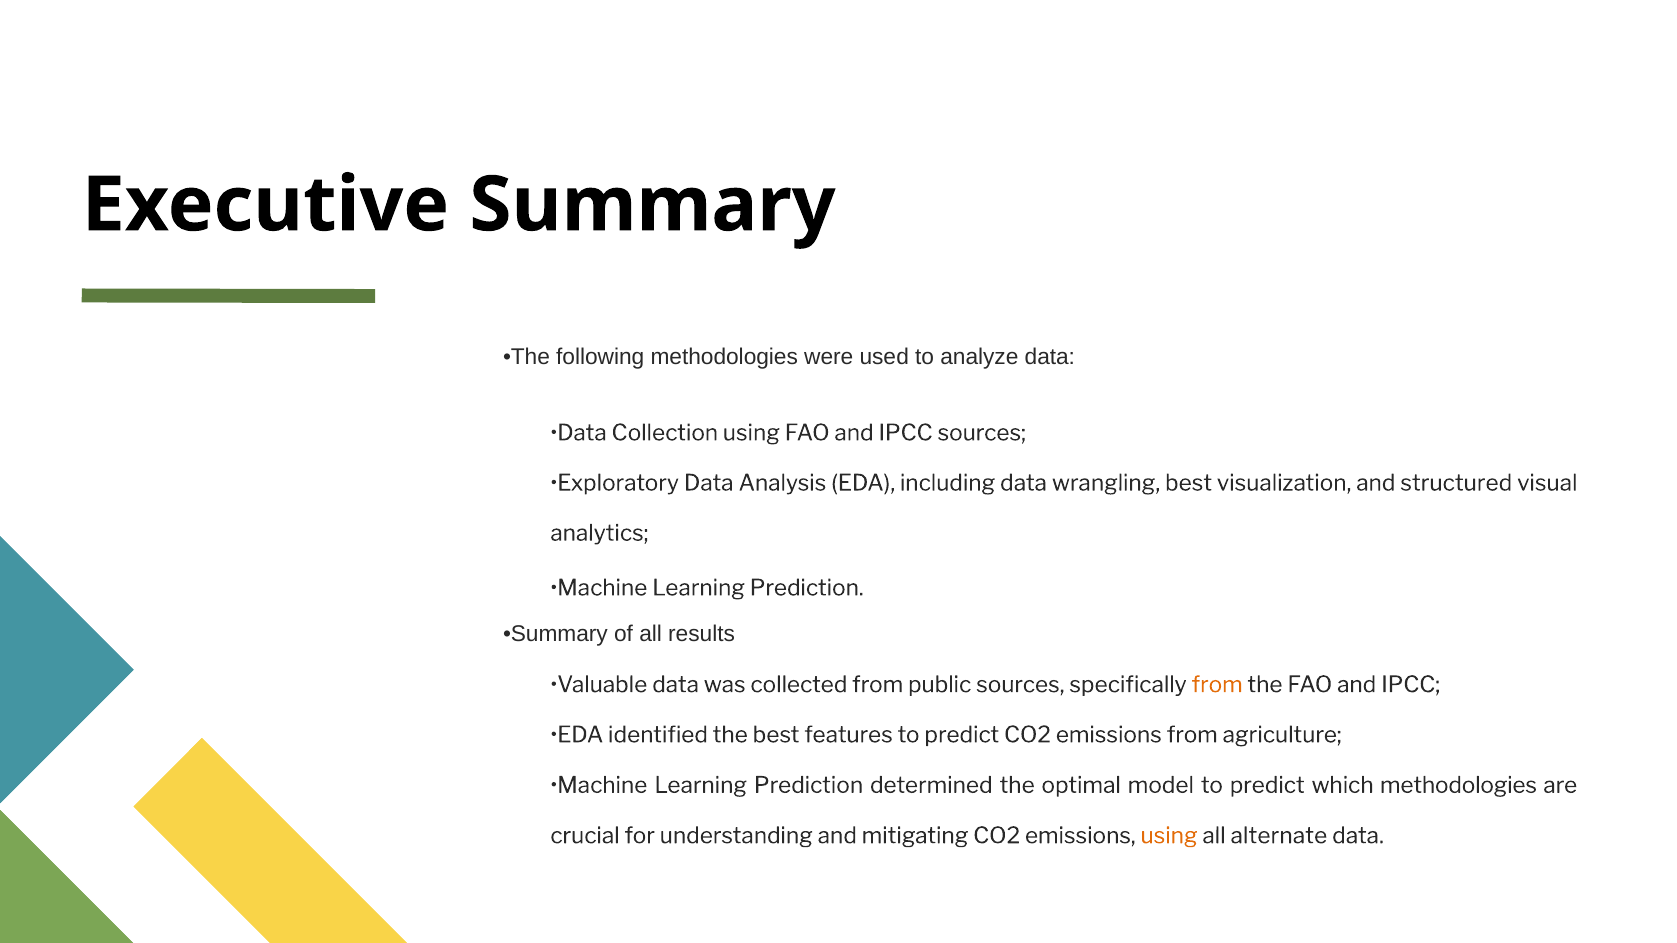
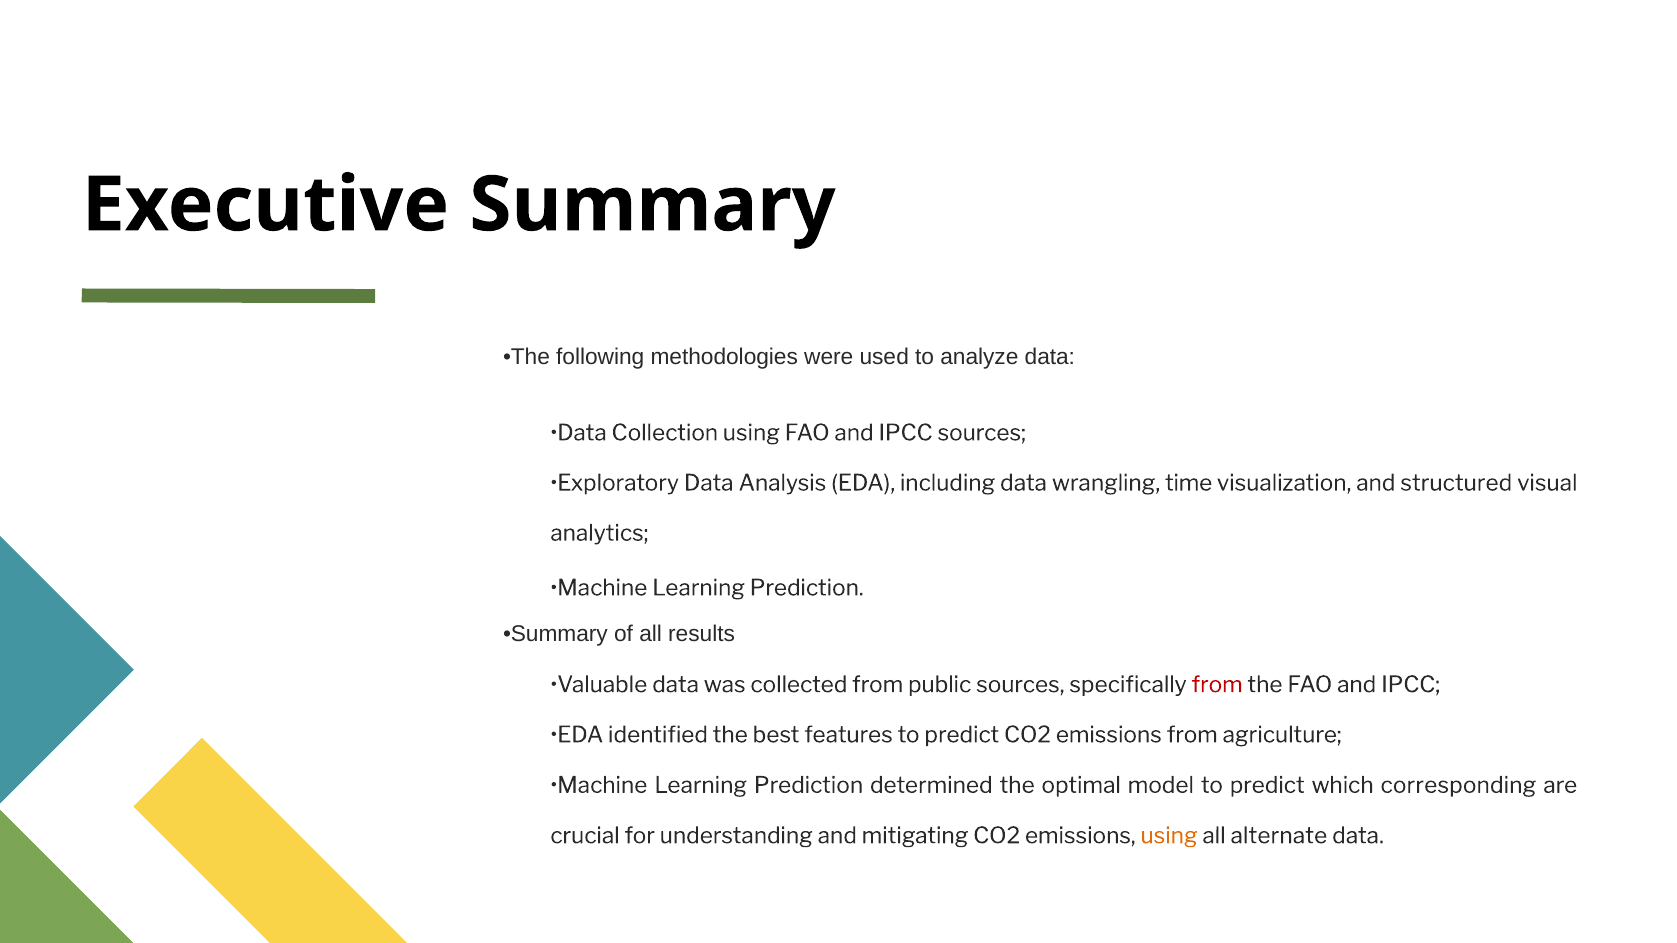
wrangling best: best -> time
from at (1217, 685) colour: orange -> red
which methodologies: methodologies -> corresponding
